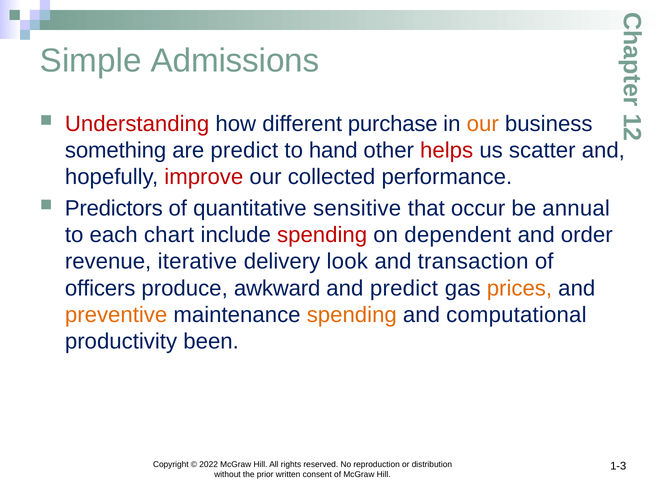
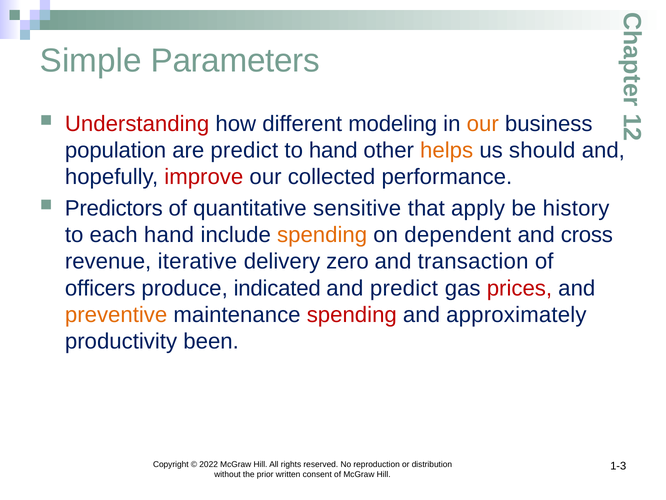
Admissions: Admissions -> Parameters
purchase: purchase -> modeling
something: something -> population
helps colour: red -> orange
scatter: scatter -> should
occur: occur -> apply
annual: annual -> history
each chart: chart -> hand
spending at (322, 235) colour: red -> orange
order: order -> cross
look: look -> zero
awkward: awkward -> indicated
prices colour: orange -> red
spending at (352, 315) colour: orange -> red
computational: computational -> approximately
